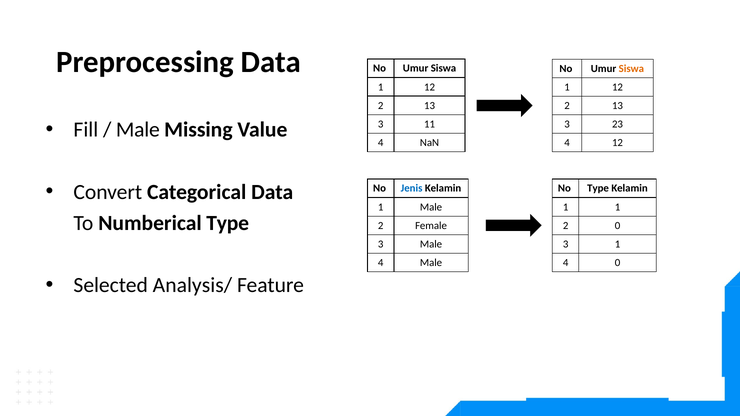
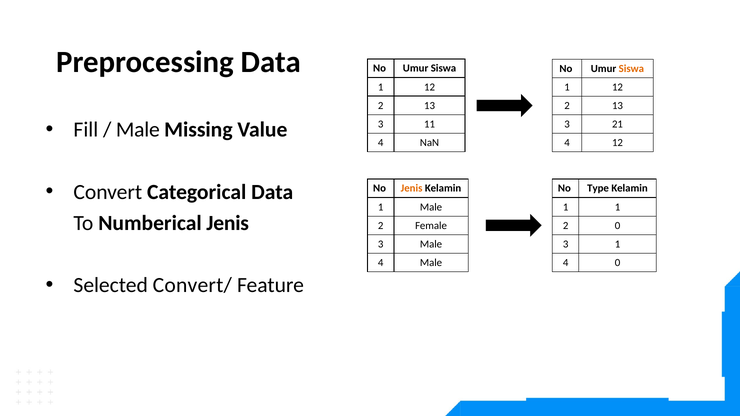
23: 23 -> 21
Jenis at (412, 189) colour: blue -> orange
Numberical Type: Type -> Jenis
Analysis/: Analysis/ -> Convert/
